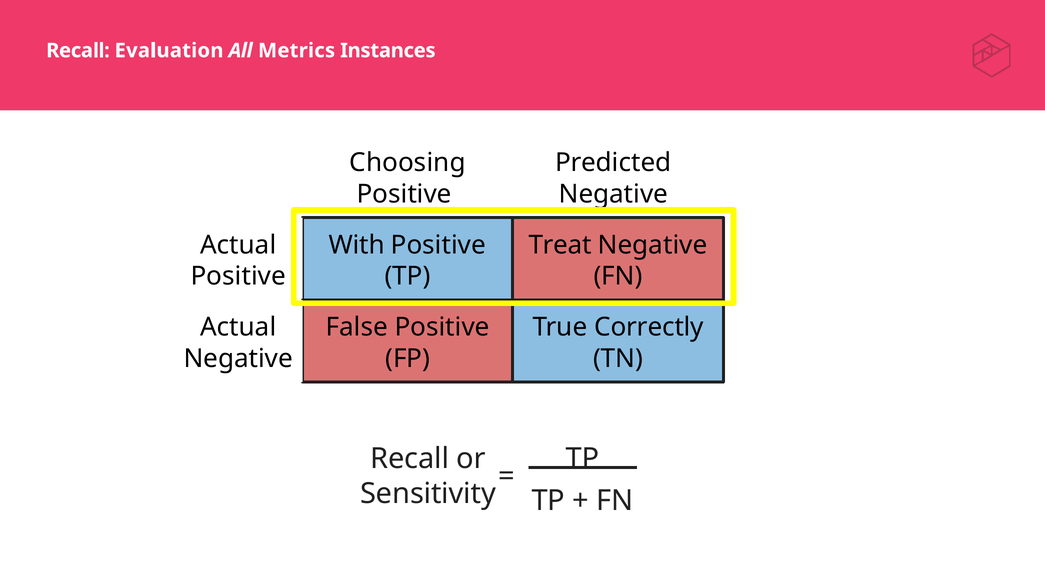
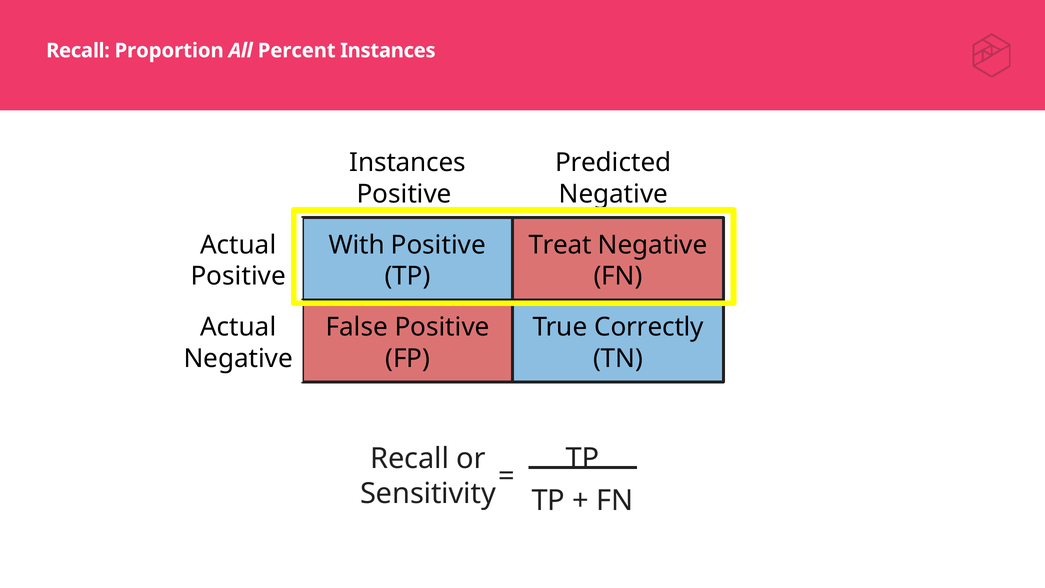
Evaluation: Evaluation -> Proportion
Metrics: Metrics -> Percent
Choosing at (408, 163): Choosing -> Instances
